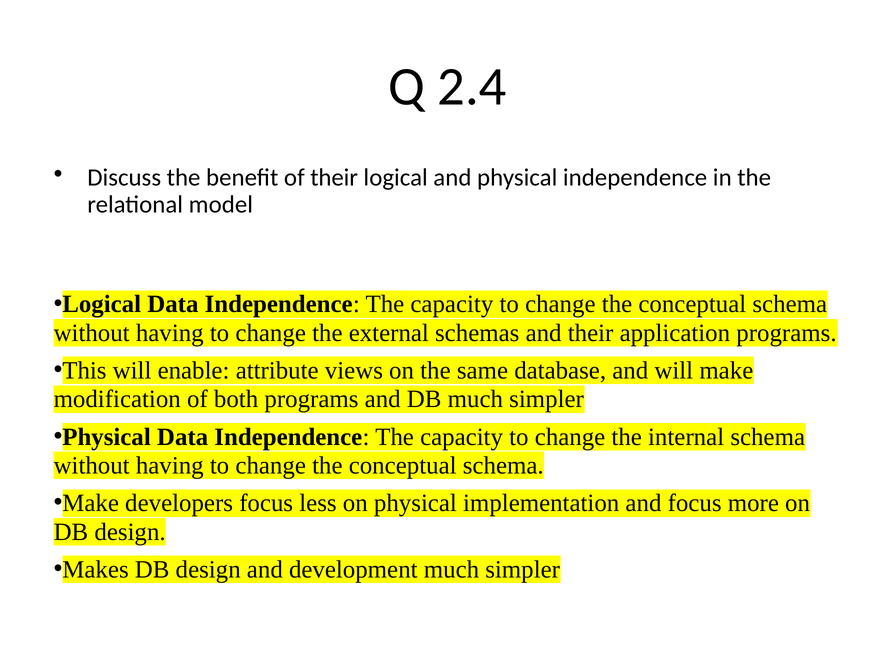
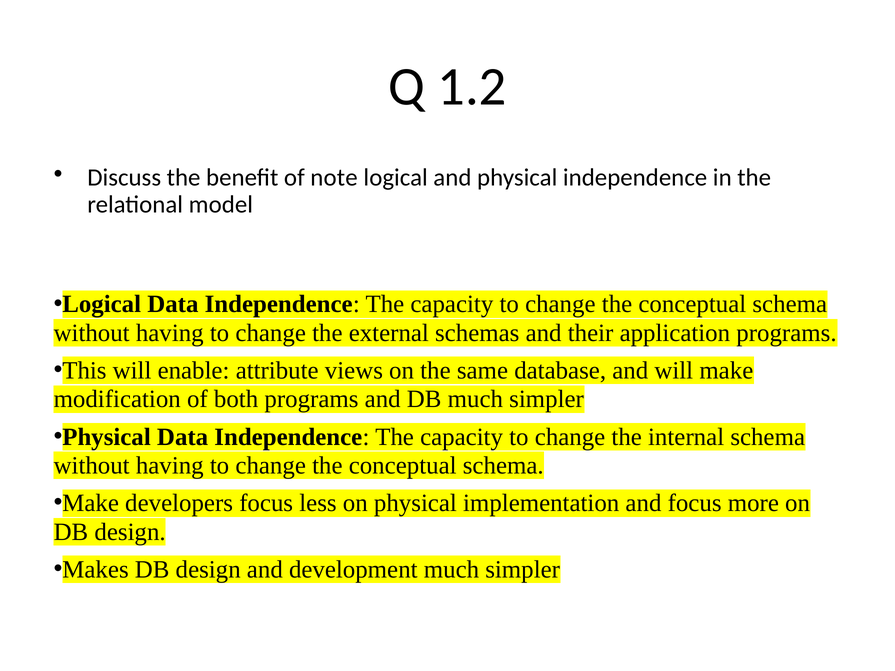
2.4: 2.4 -> 1.2
of their: their -> note
